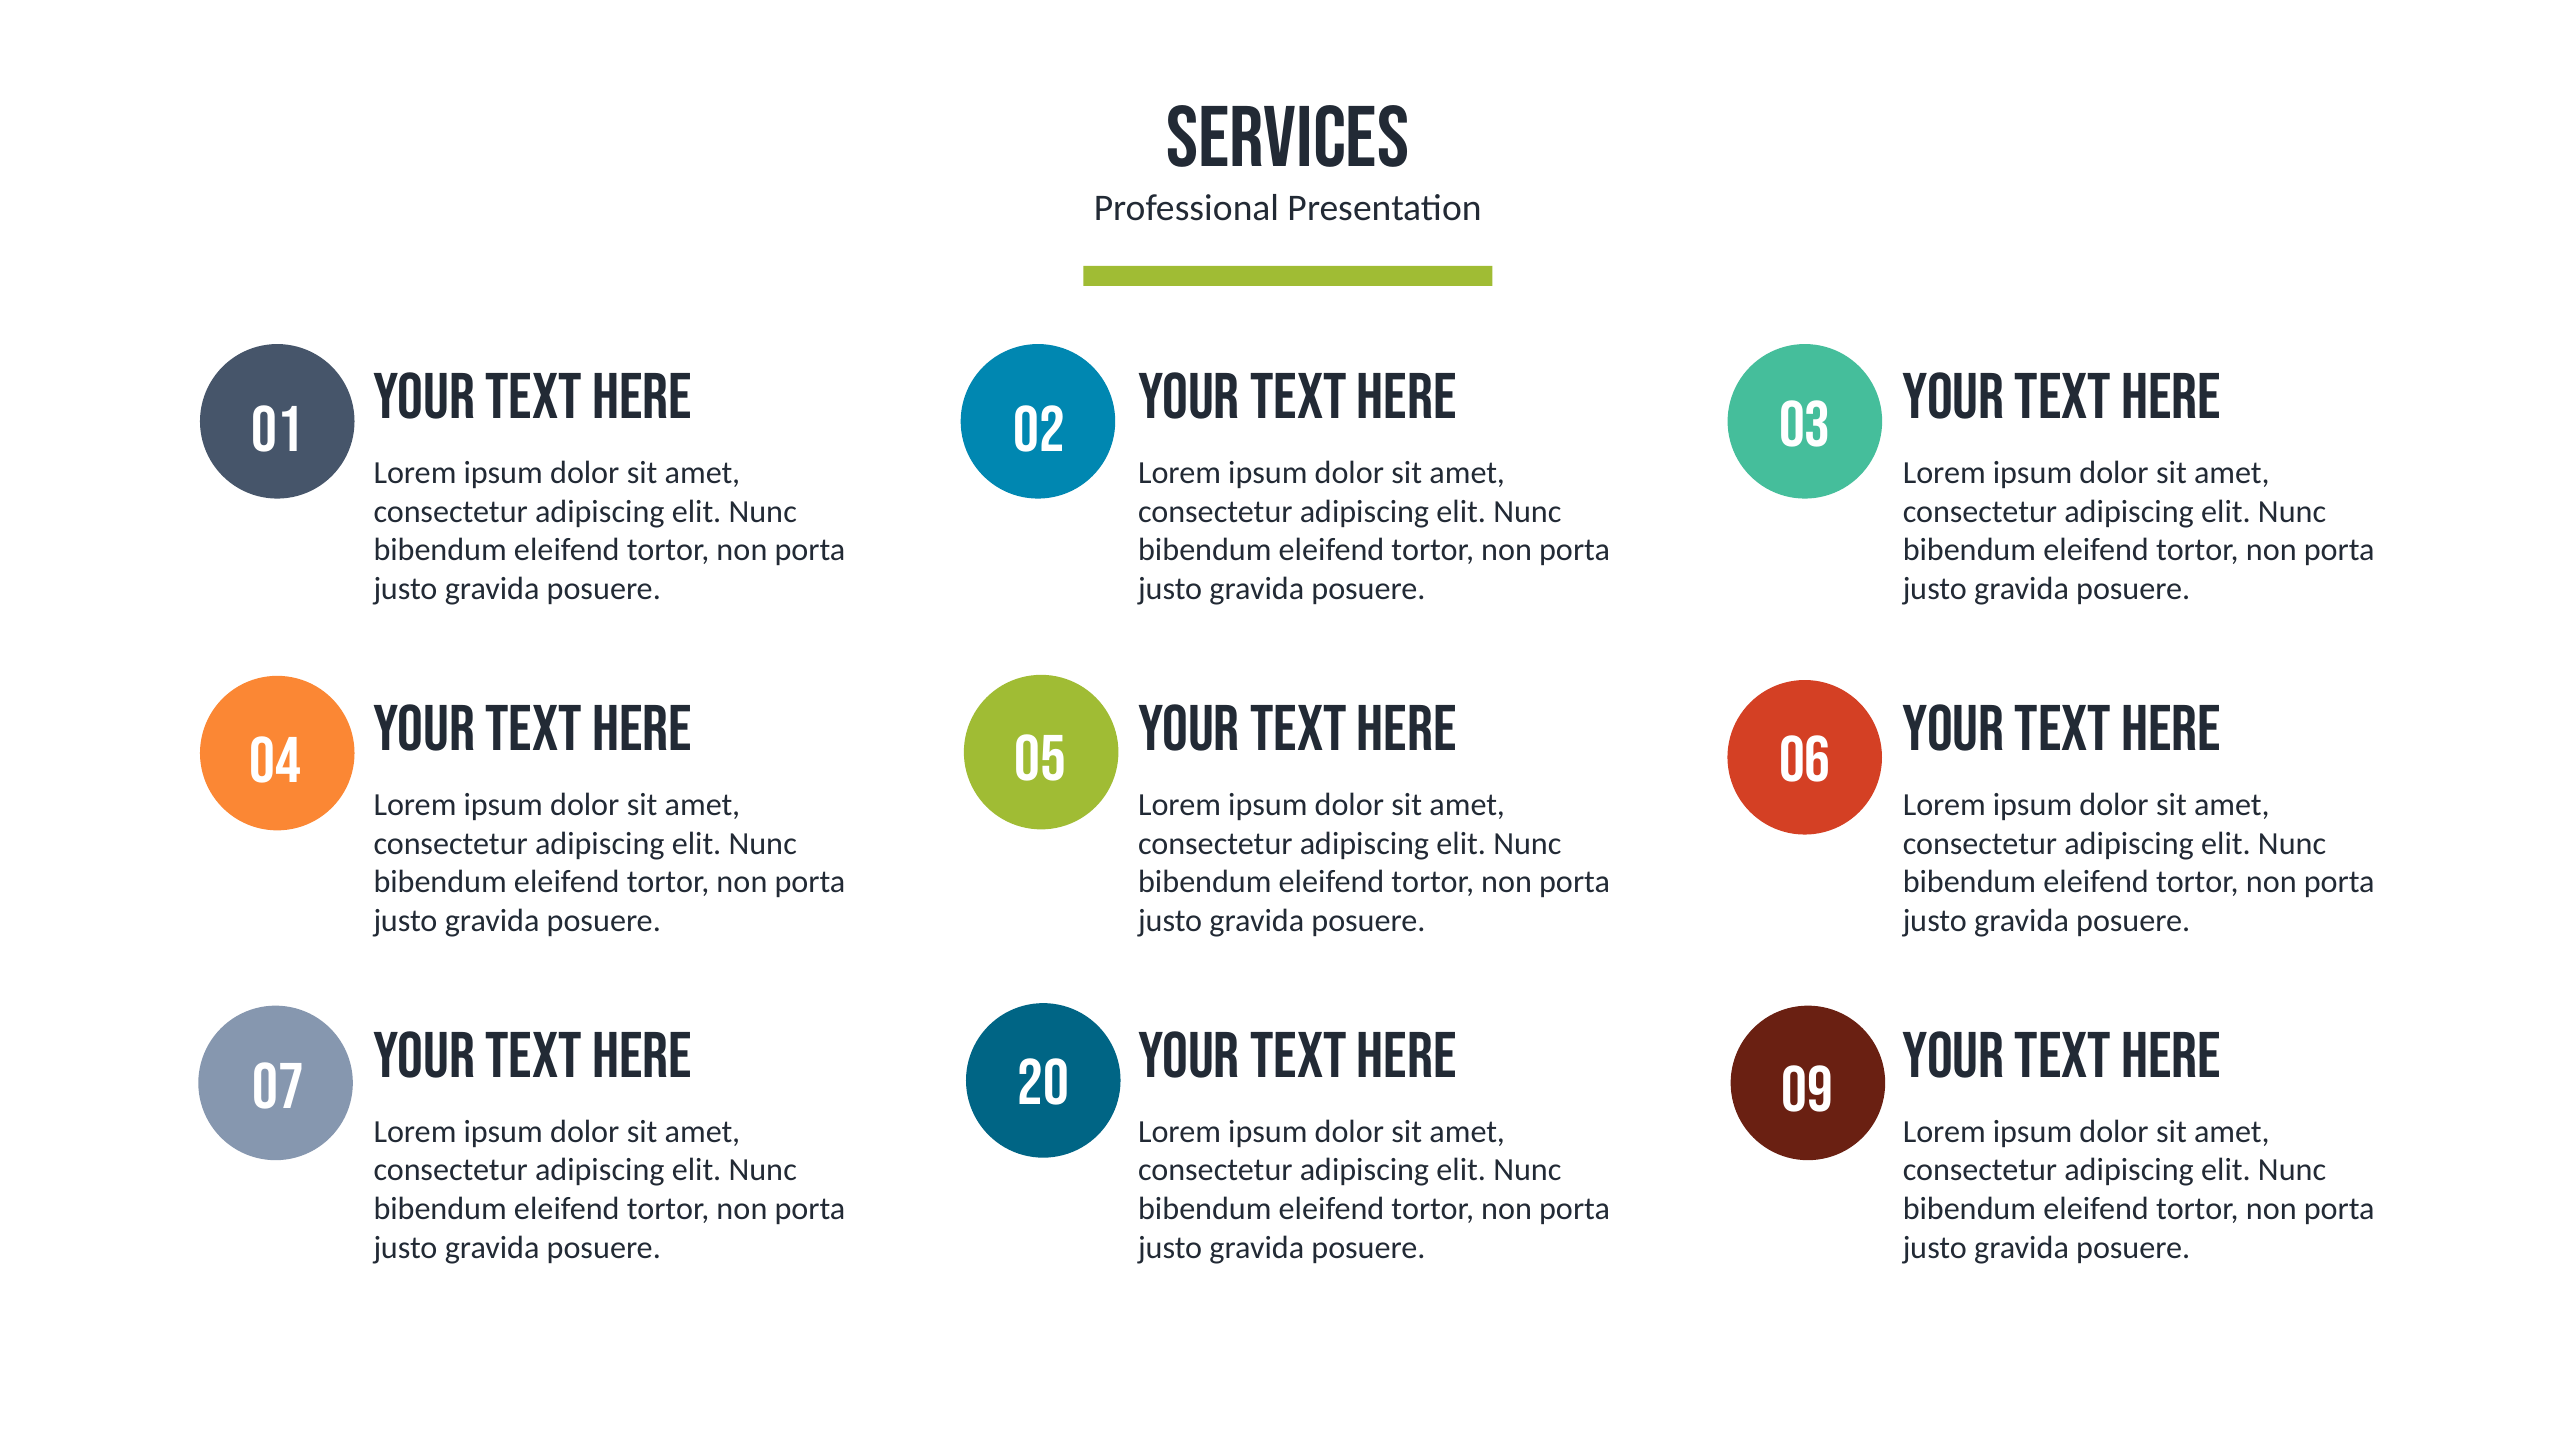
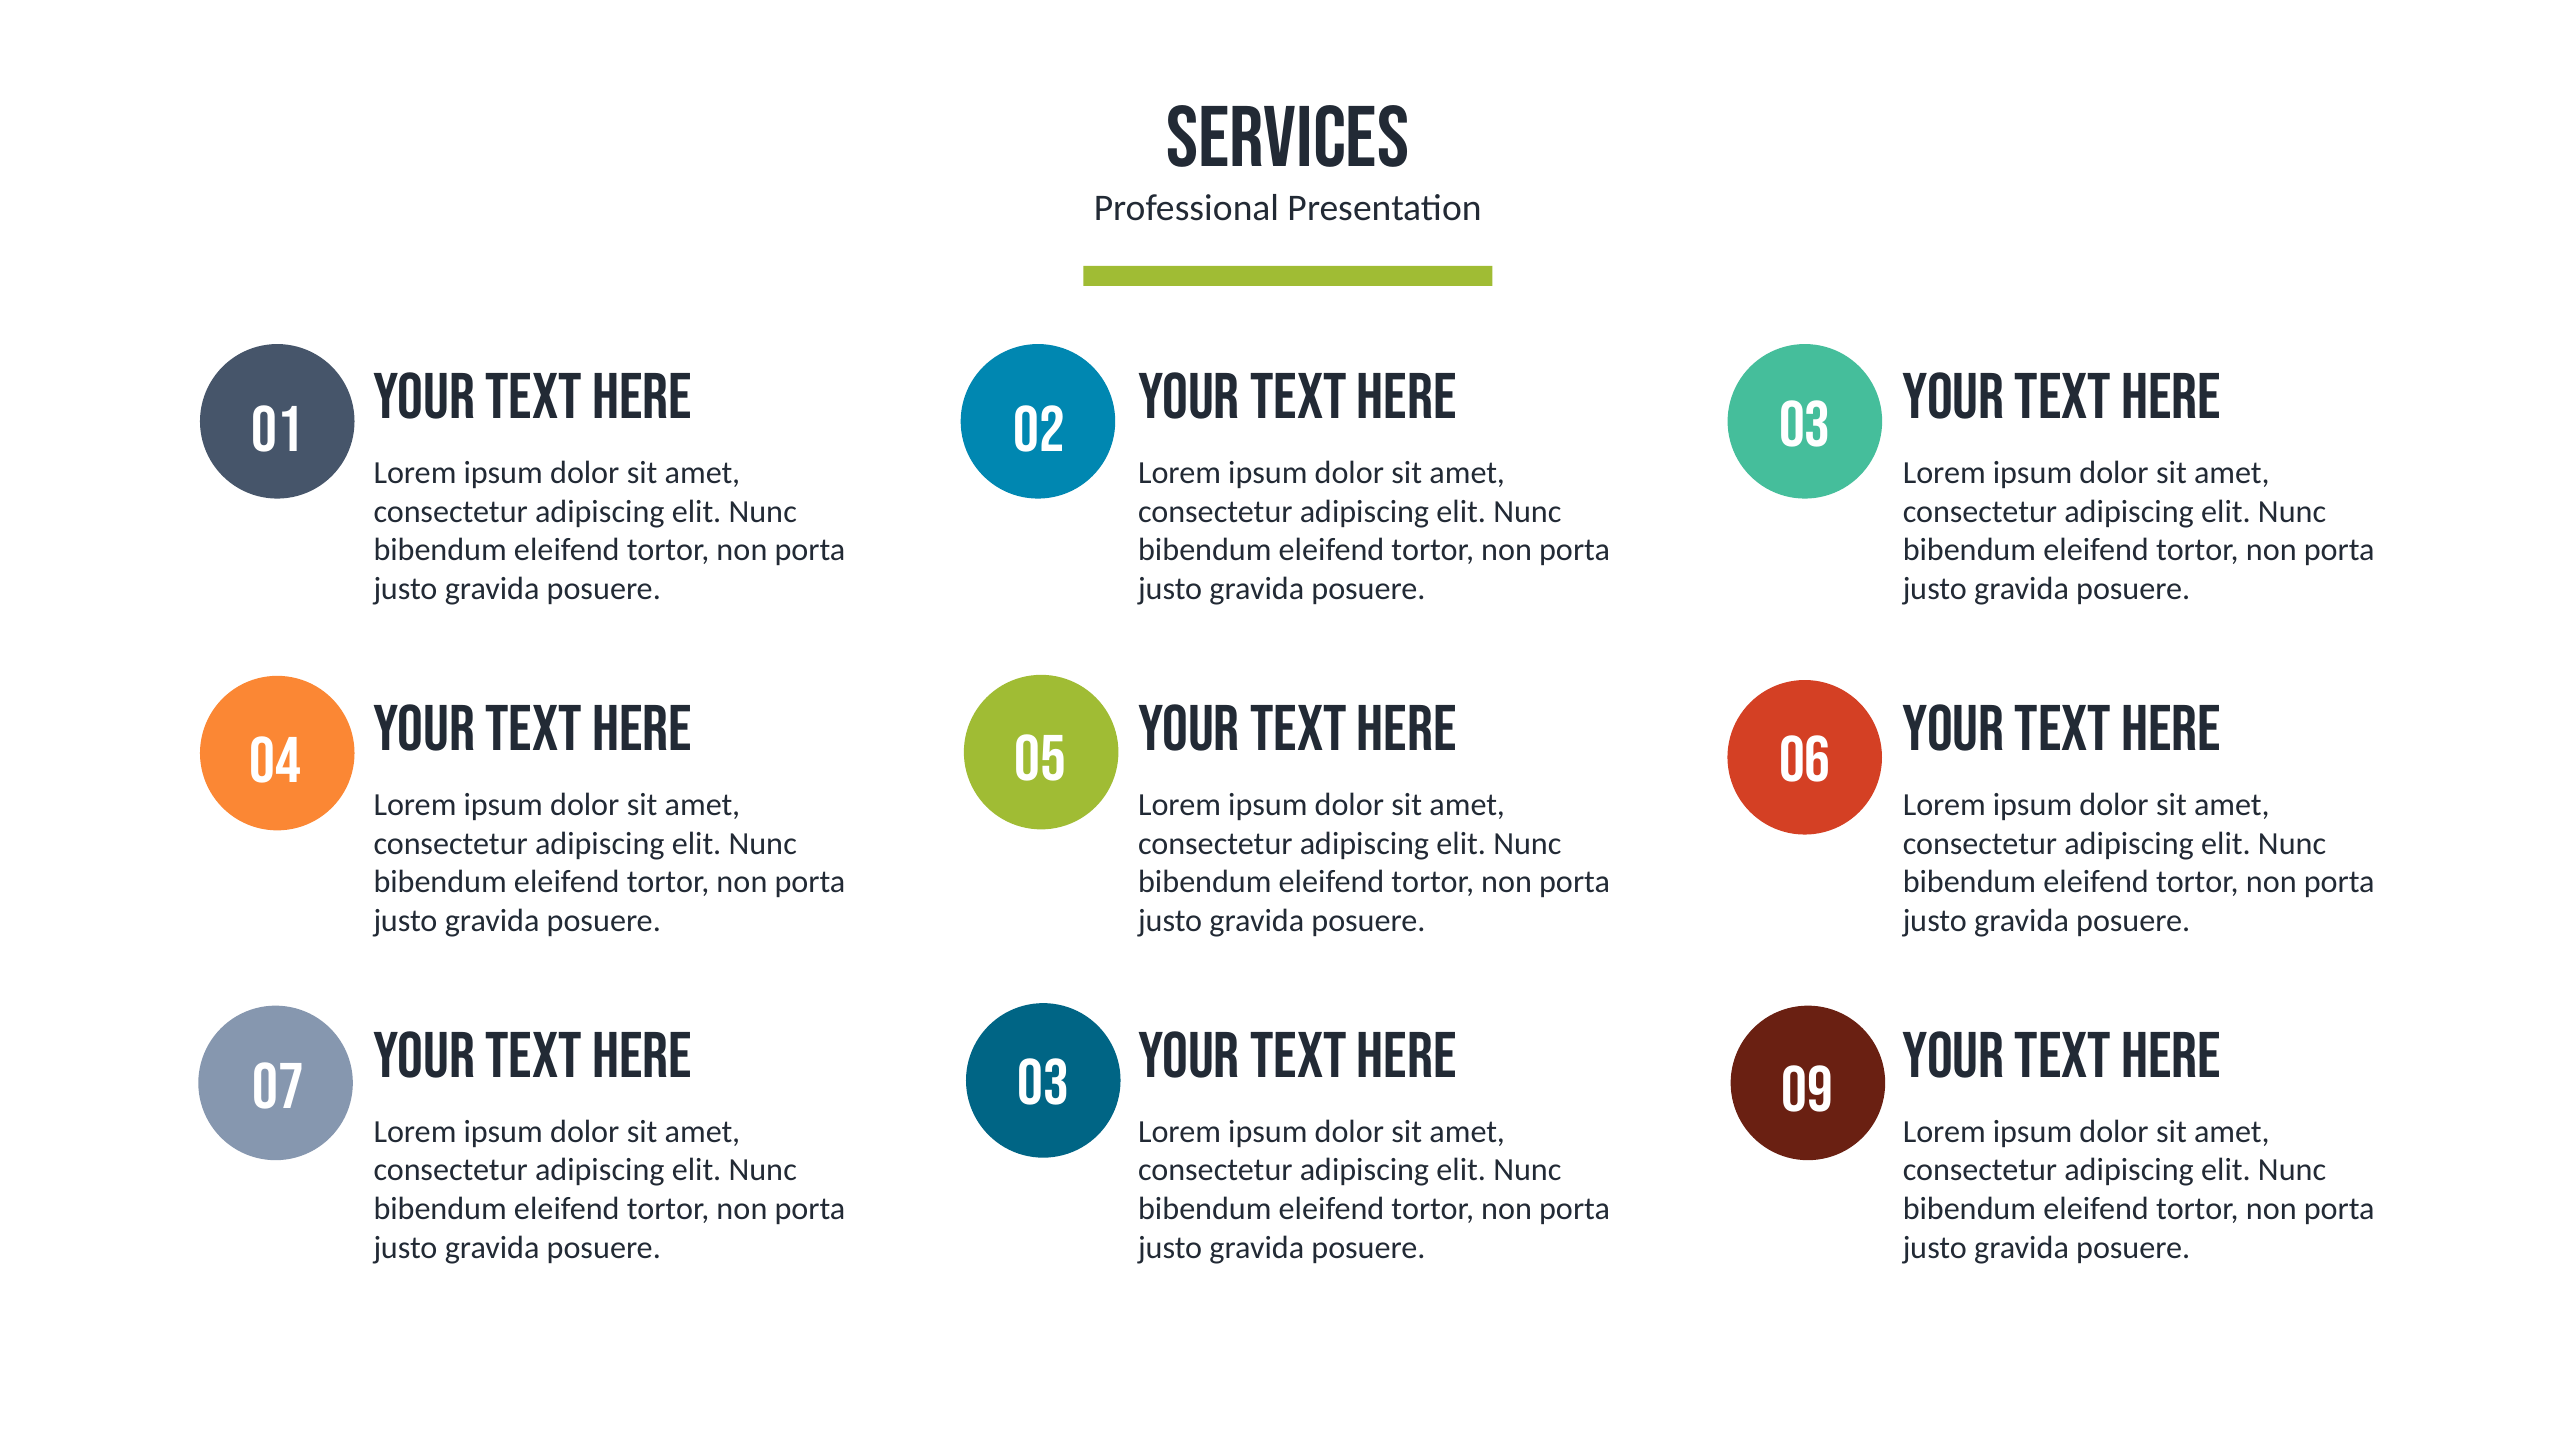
07 20: 20 -> 03
